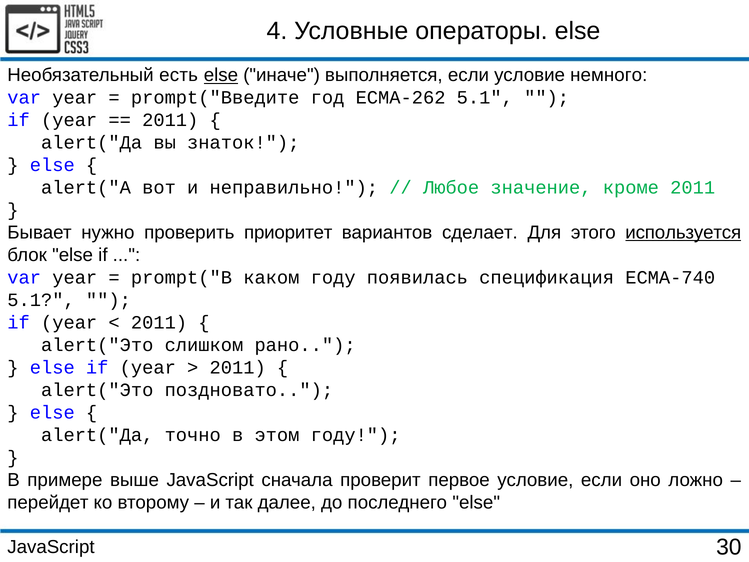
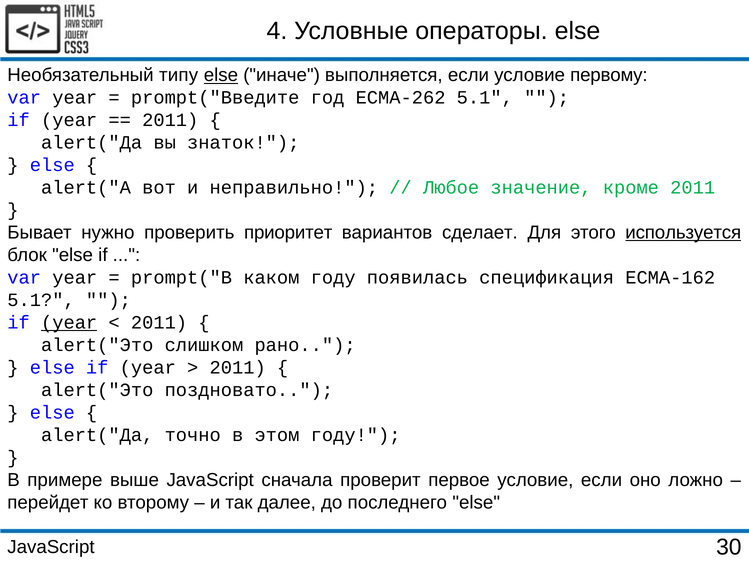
есть: есть -> типу
немного: немного -> первому
ECMA-740: ECMA-740 -> ECMA-162
year at (69, 322) underline: none -> present
